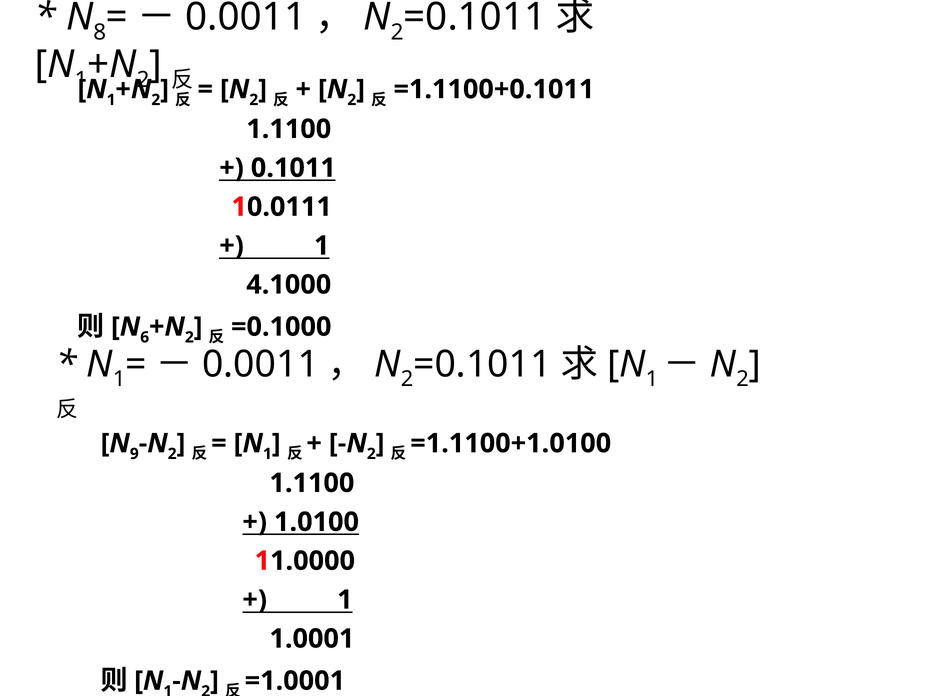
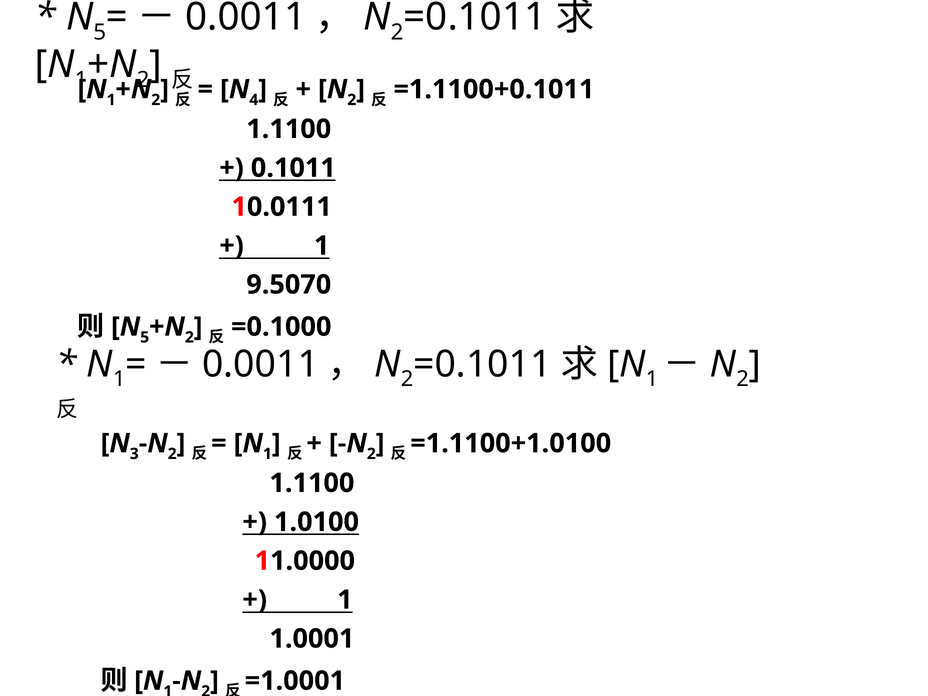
8 at (100, 32): 8 -> 5
2 at (254, 100): 2 -> 4
4.1000: 4.1000 -> 9.5070
6 at (145, 337): 6 -> 5
9: 9 -> 3
